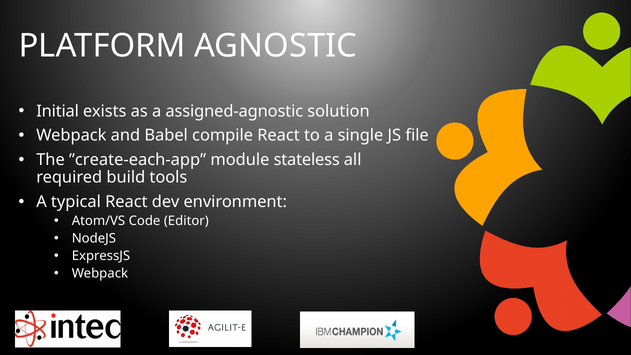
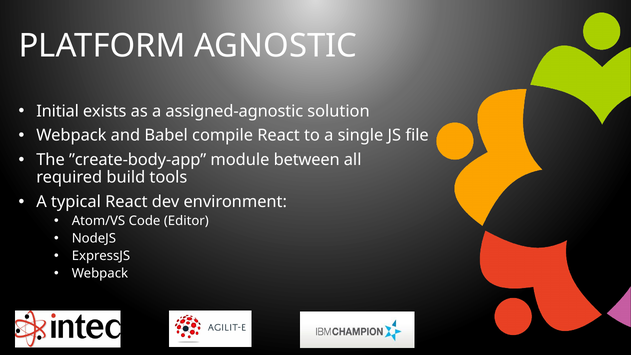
”create-each-app: ”create-each-app -> ”create-body-app
stateless: stateless -> between
